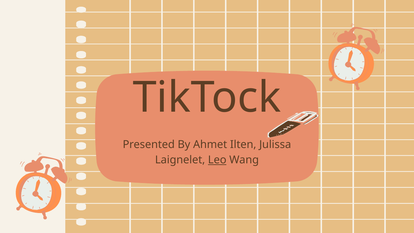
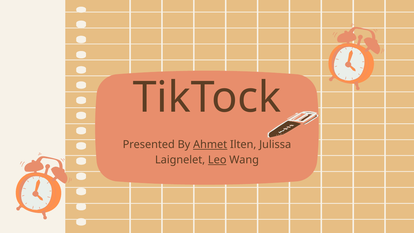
Ahmet underline: none -> present
